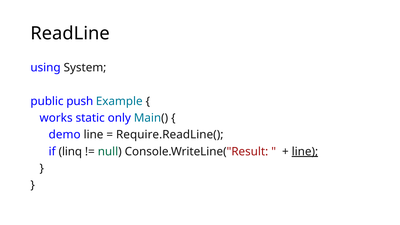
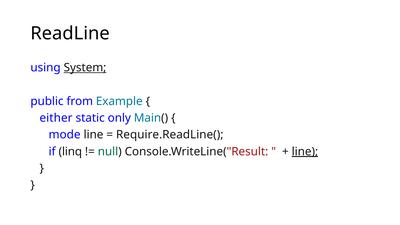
System underline: none -> present
push: push -> from
works: works -> either
demo: demo -> mode
